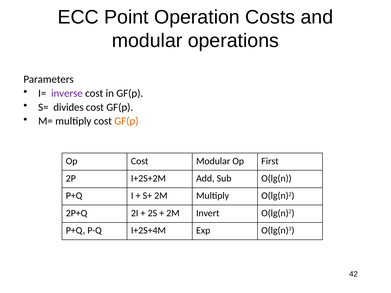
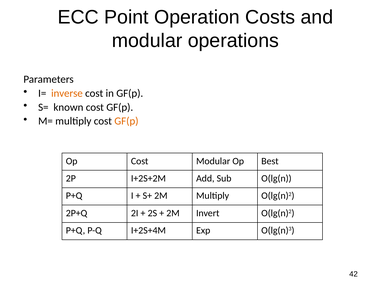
inverse colour: purple -> orange
divides: divides -> known
First: First -> Best
